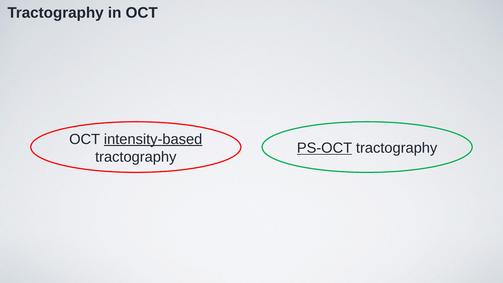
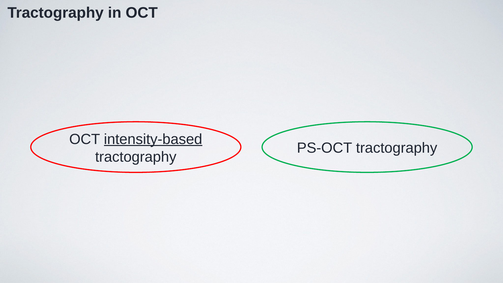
PS-OCT underline: present -> none
